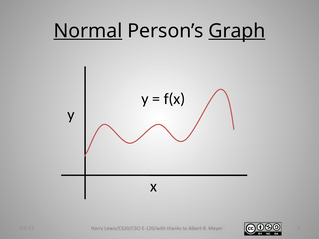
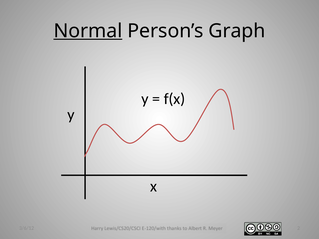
Graph underline: present -> none
